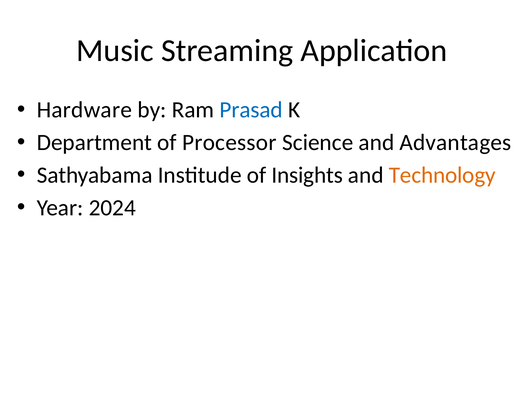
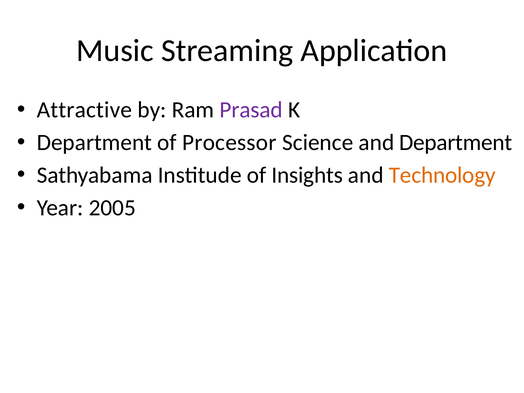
Hardware: Hardware -> Attractive
Prasad colour: blue -> purple
and Advantages: Advantages -> Department
2024: 2024 -> 2005
